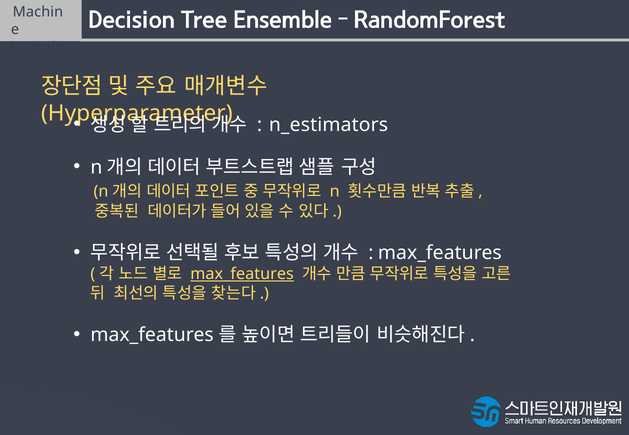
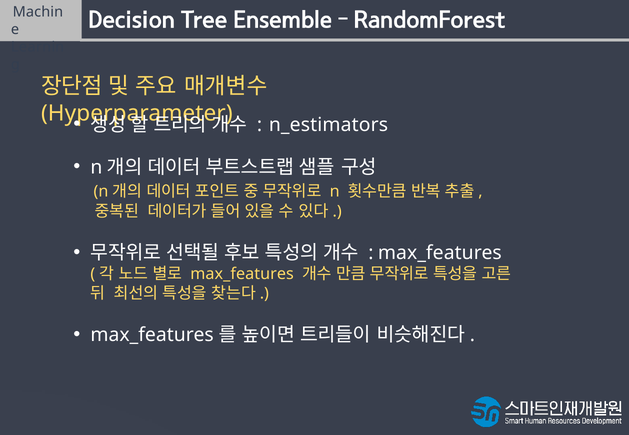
max_features at (242, 274) underline: present -> none
